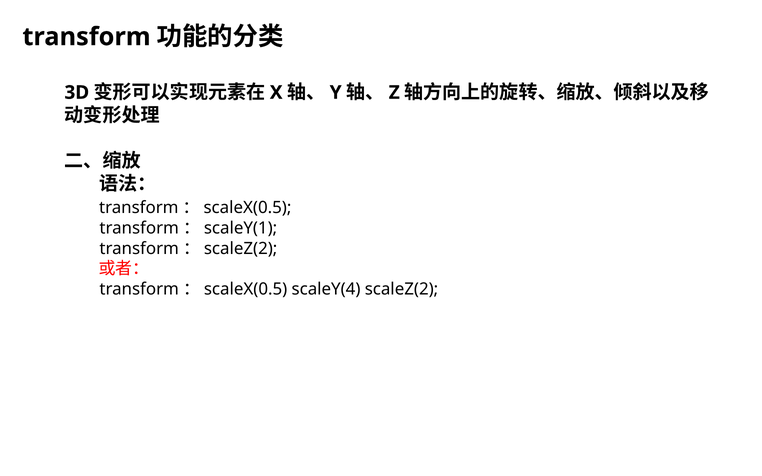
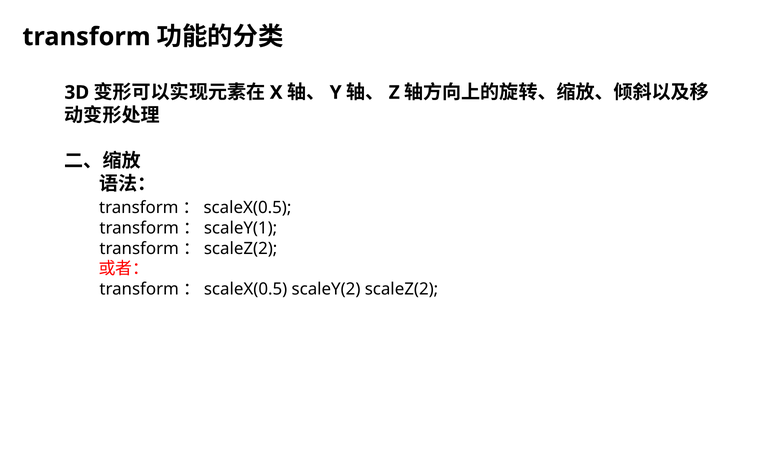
scaleY(4: scaleY(4 -> scaleY(2
